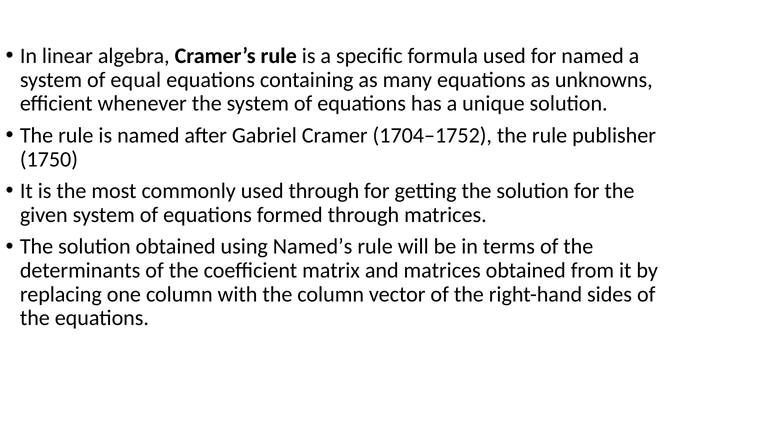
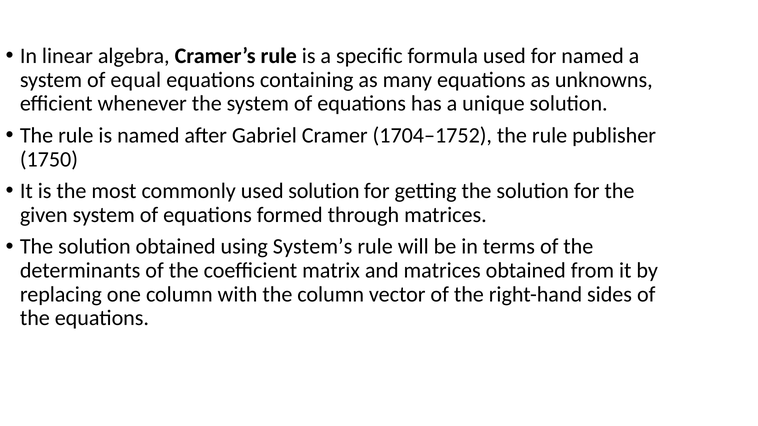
used through: through -> solution
Named’s: Named’s -> System’s
